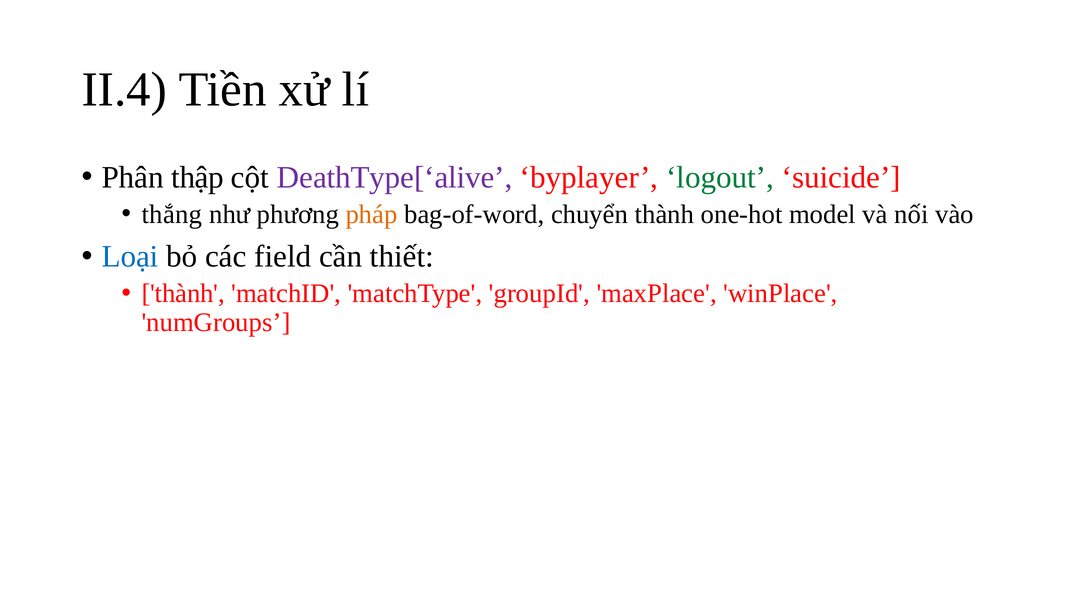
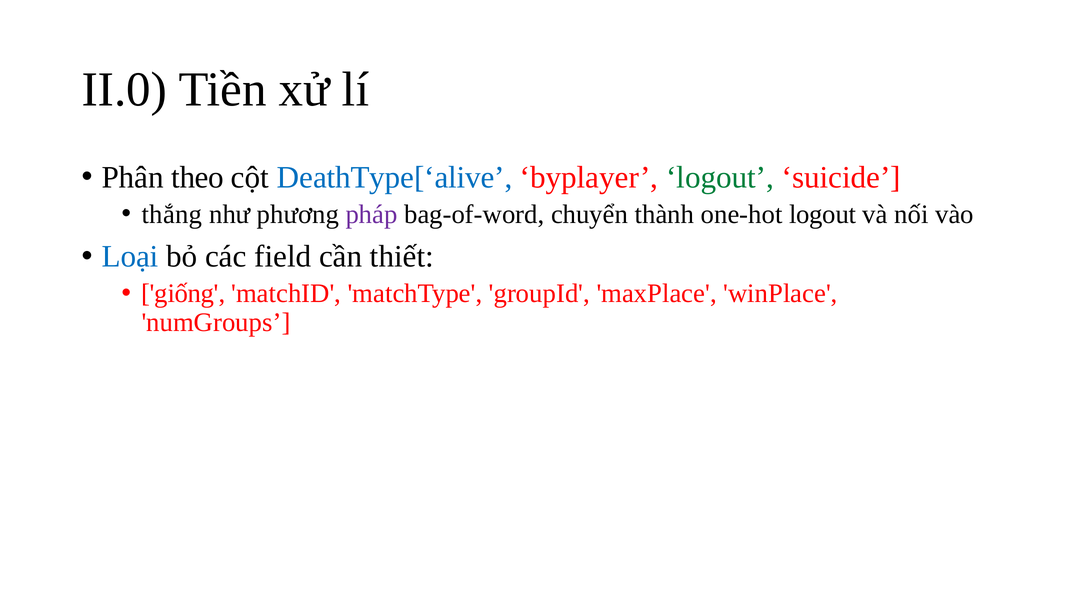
II.4: II.4 -> II.0
thập: thập -> theo
DeathType[‘alive colour: purple -> blue
pháp colour: orange -> purple
one-hot model: model -> logout
thành at (183, 294): thành -> giống
